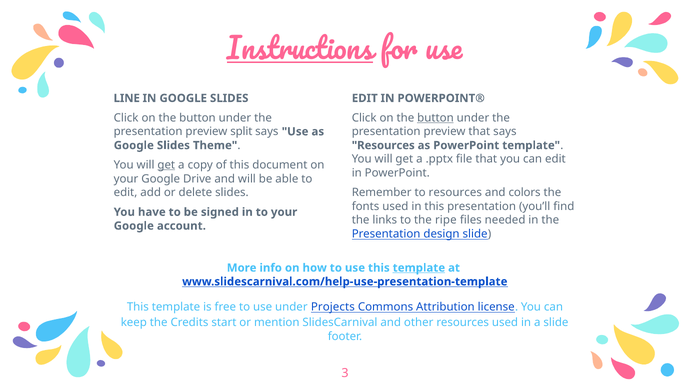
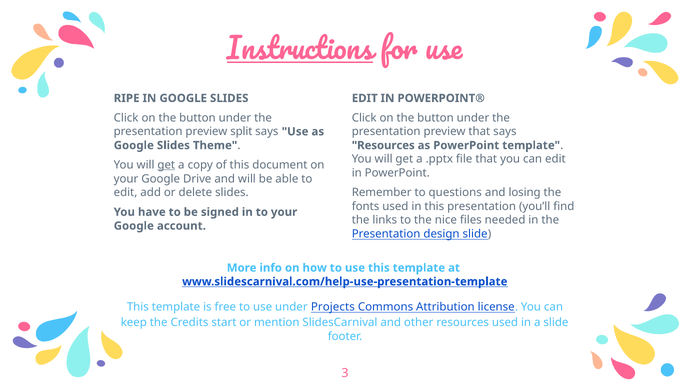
LINE: LINE -> RIPE
button at (435, 118) underline: present -> none
to resources: resources -> questions
colors: colors -> losing
ripe: ripe -> nice
template at (419, 268) underline: present -> none
